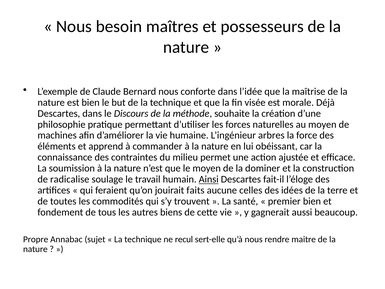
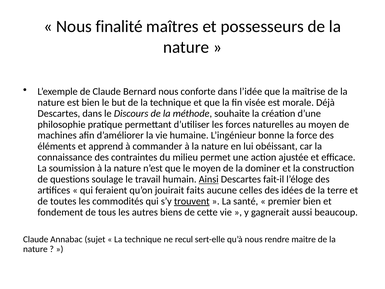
besoin: besoin -> finalité
arbres: arbres -> bonne
radicalise: radicalise -> questions
trouvent underline: none -> present
Propre at (36, 239): Propre -> Claude
